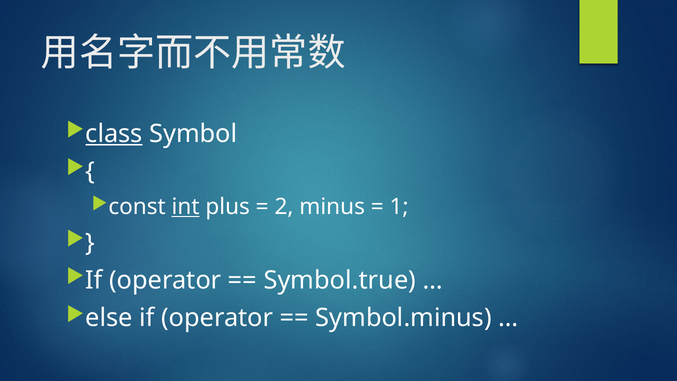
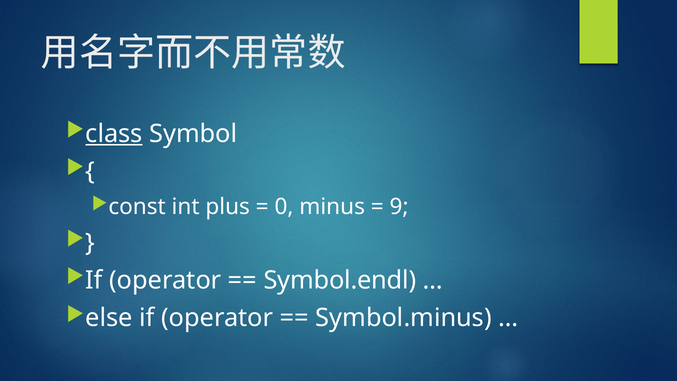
int underline: present -> none
2: 2 -> 0
1: 1 -> 9
Symbol.true: Symbol.true -> Symbol.endl
